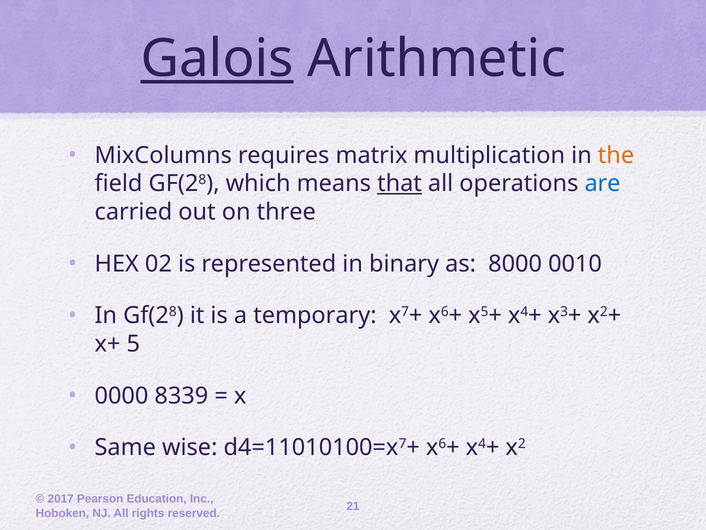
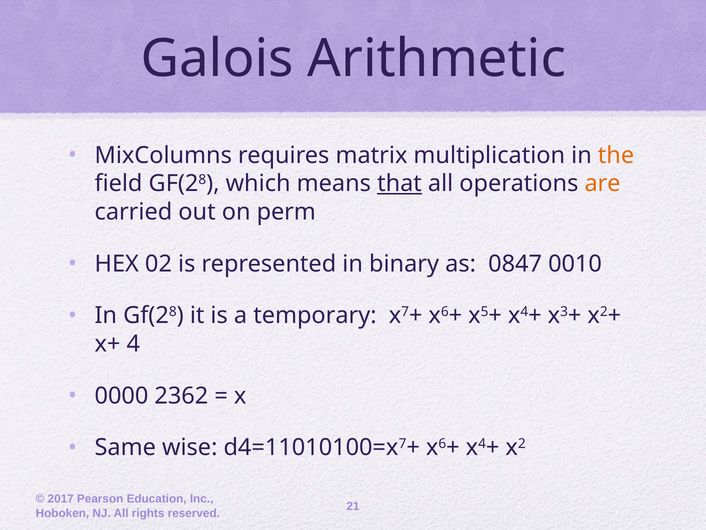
Galois underline: present -> none
are colour: blue -> orange
three: three -> perm
8000: 8000 -> 0847
5: 5 -> 4
8339: 8339 -> 2362
